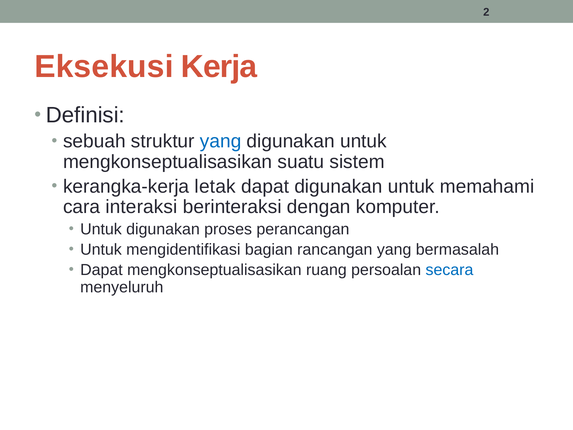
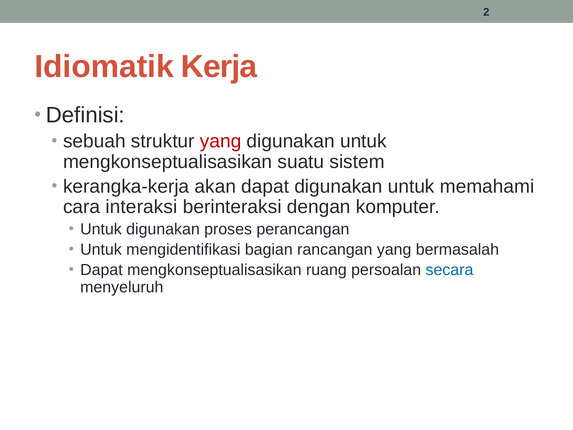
Eksekusi: Eksekusi -> Idiomatik
yang at (221, 141) colour: blue -> red
letak: letak -> akan
